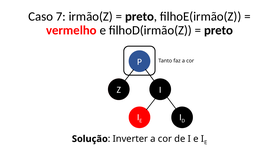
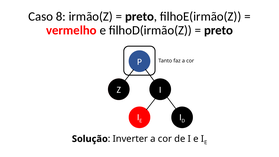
7: 7 -> 8
